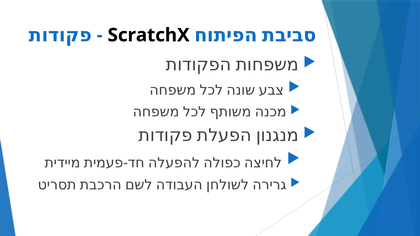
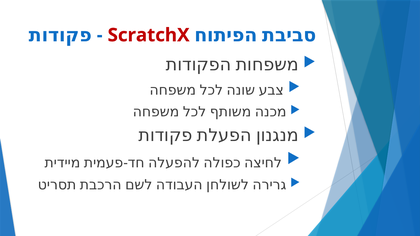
ScratchX colour: black -> red
